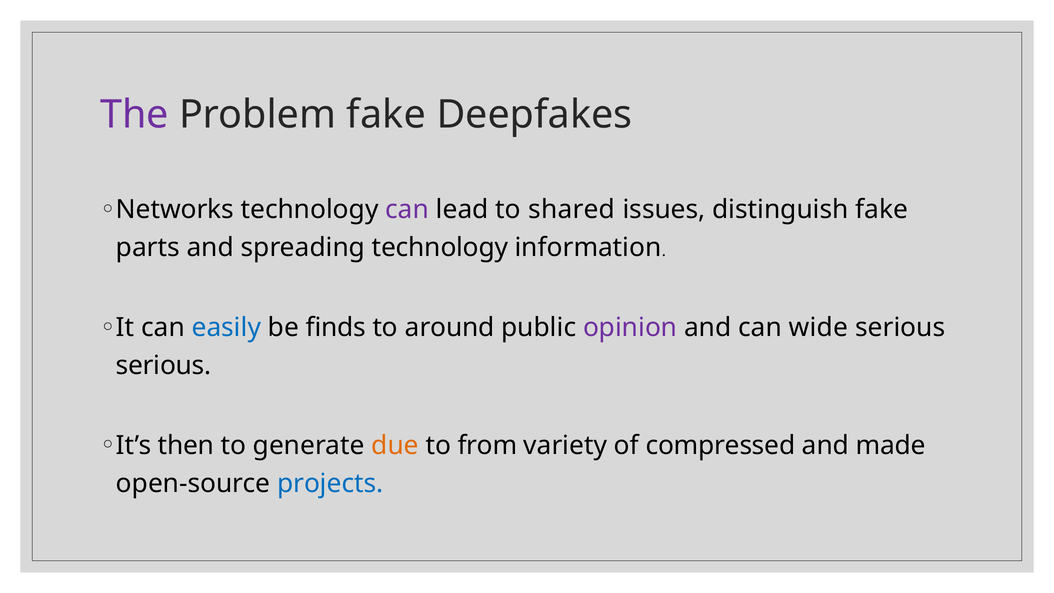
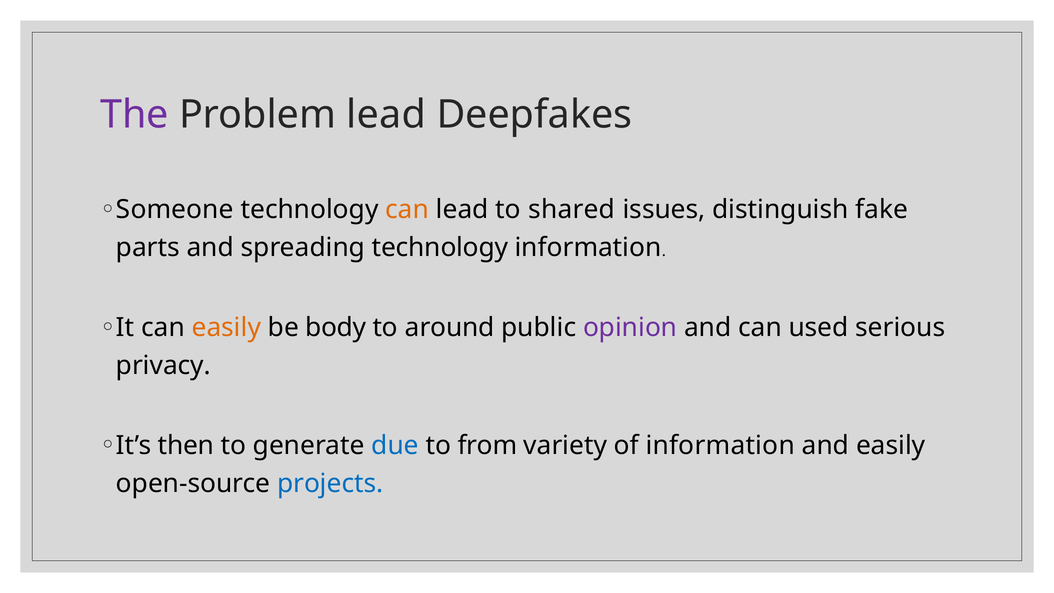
Problem fake: fake -> lead
Networks: Networks -> Someone
can at (407, 210) colour: purple -> orange
easily at (226, 328) colour: blue -> orange
finds: finds -> body
wide: wide -> used
serious at (164, 365): serious -> privacy
due colour: orange -> blue
of compressed: compressed -> information
and made: made -> easily
